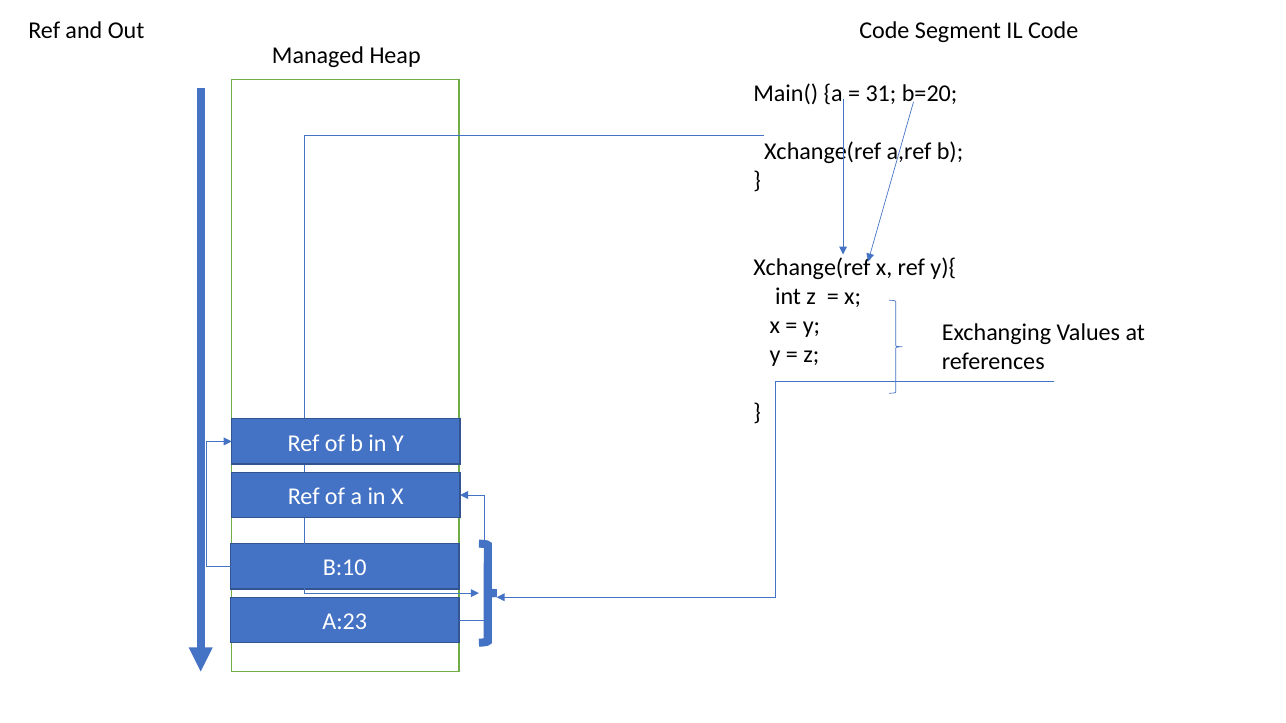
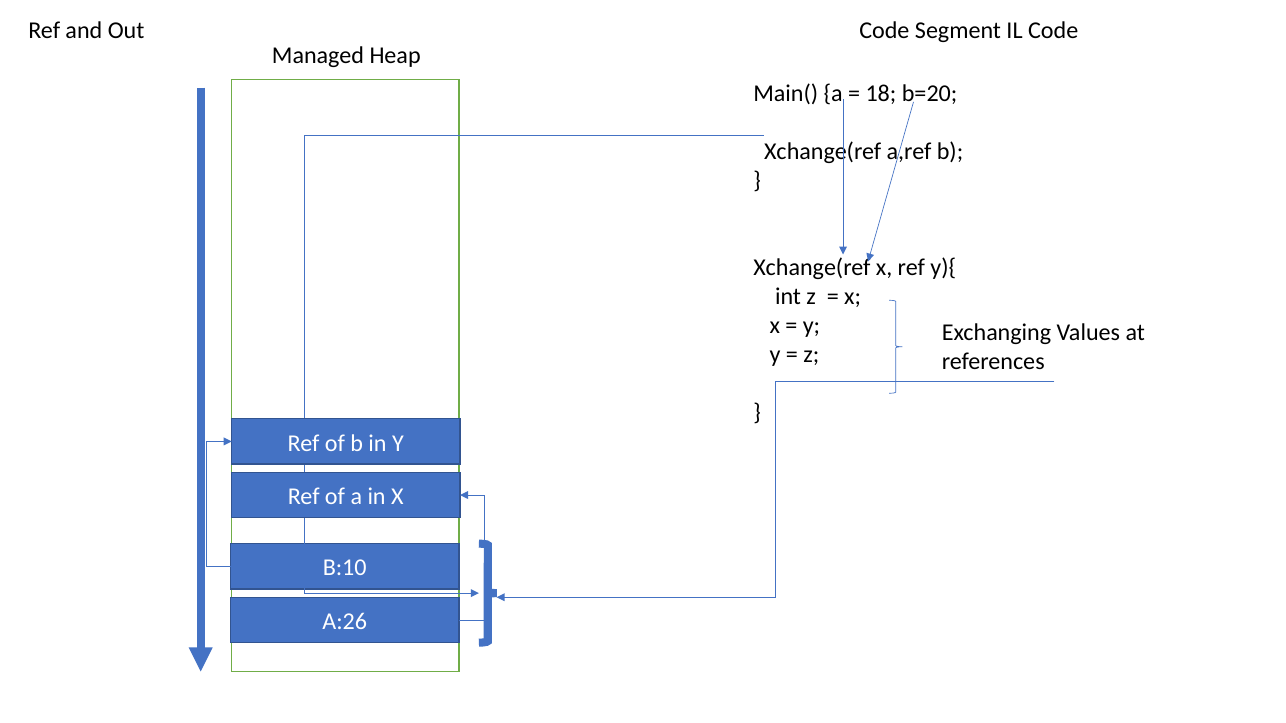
31: 31 -> 18
A:23: A:23 -> A:26
